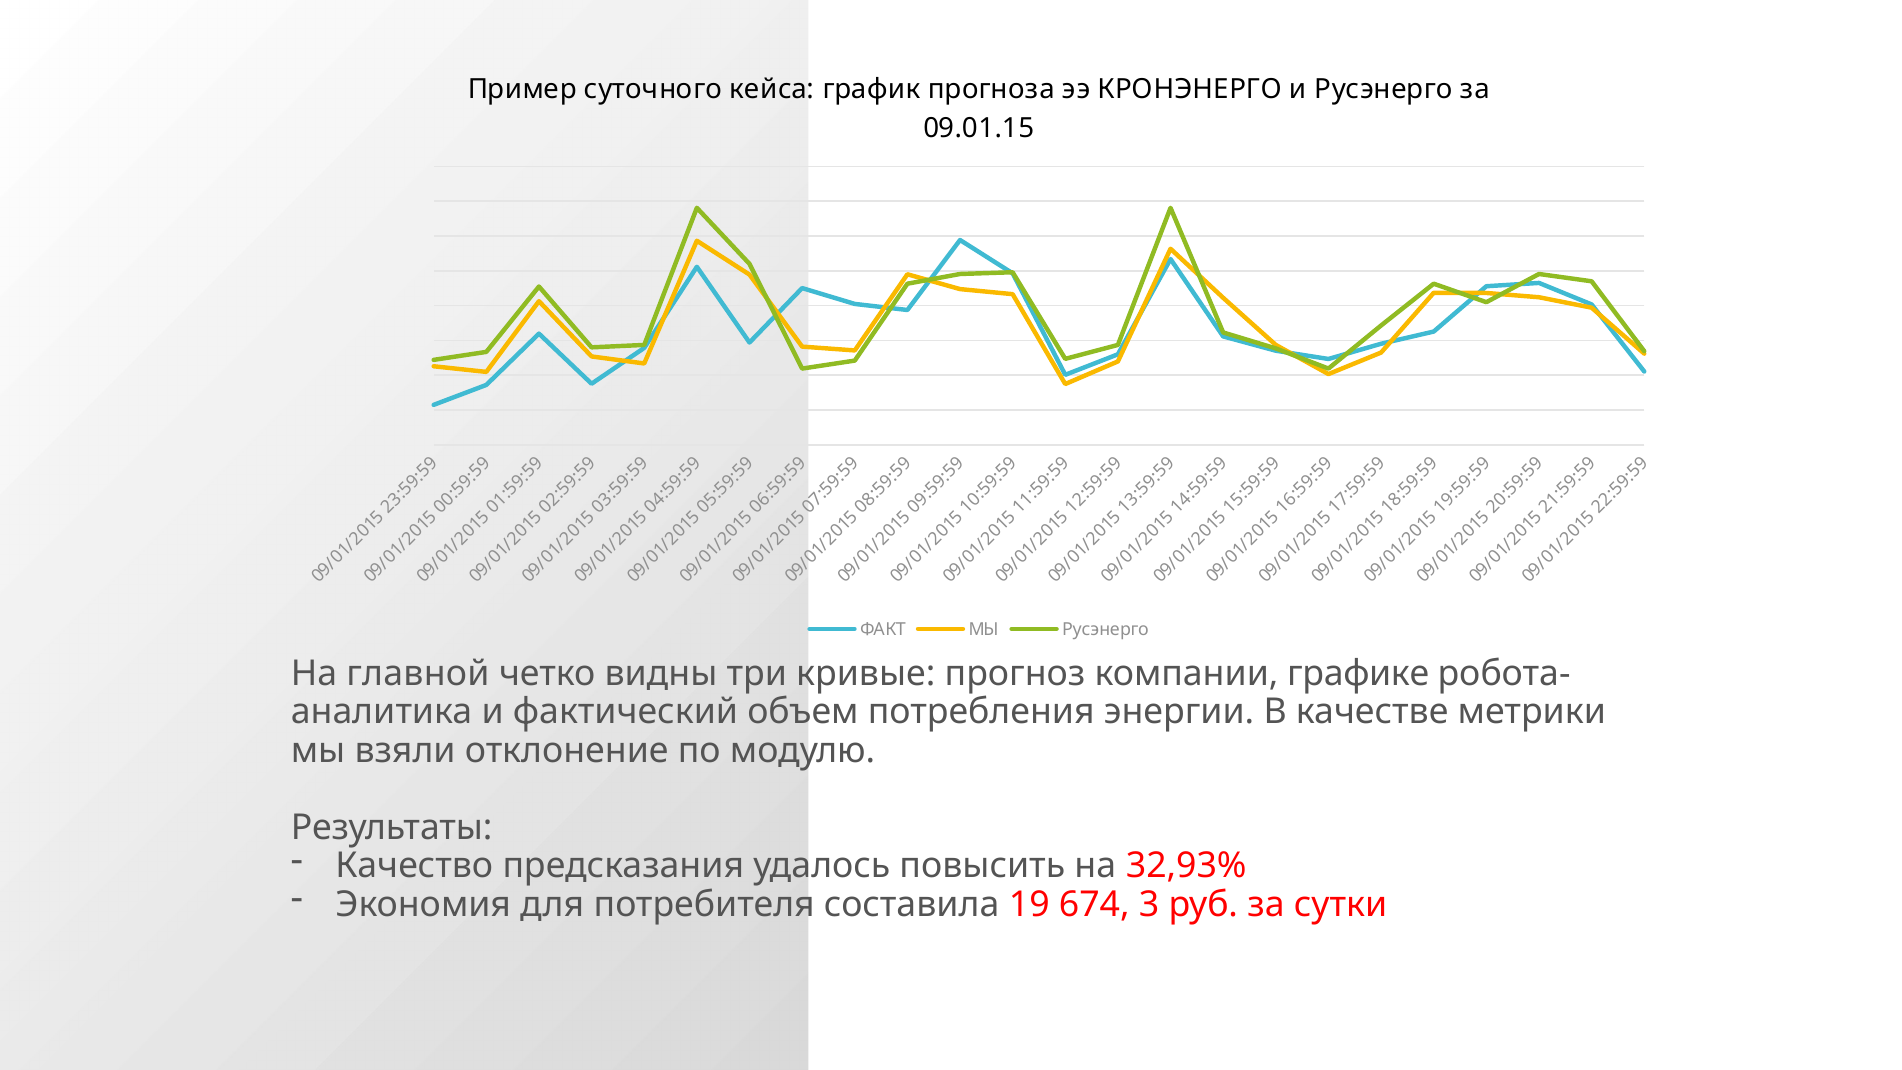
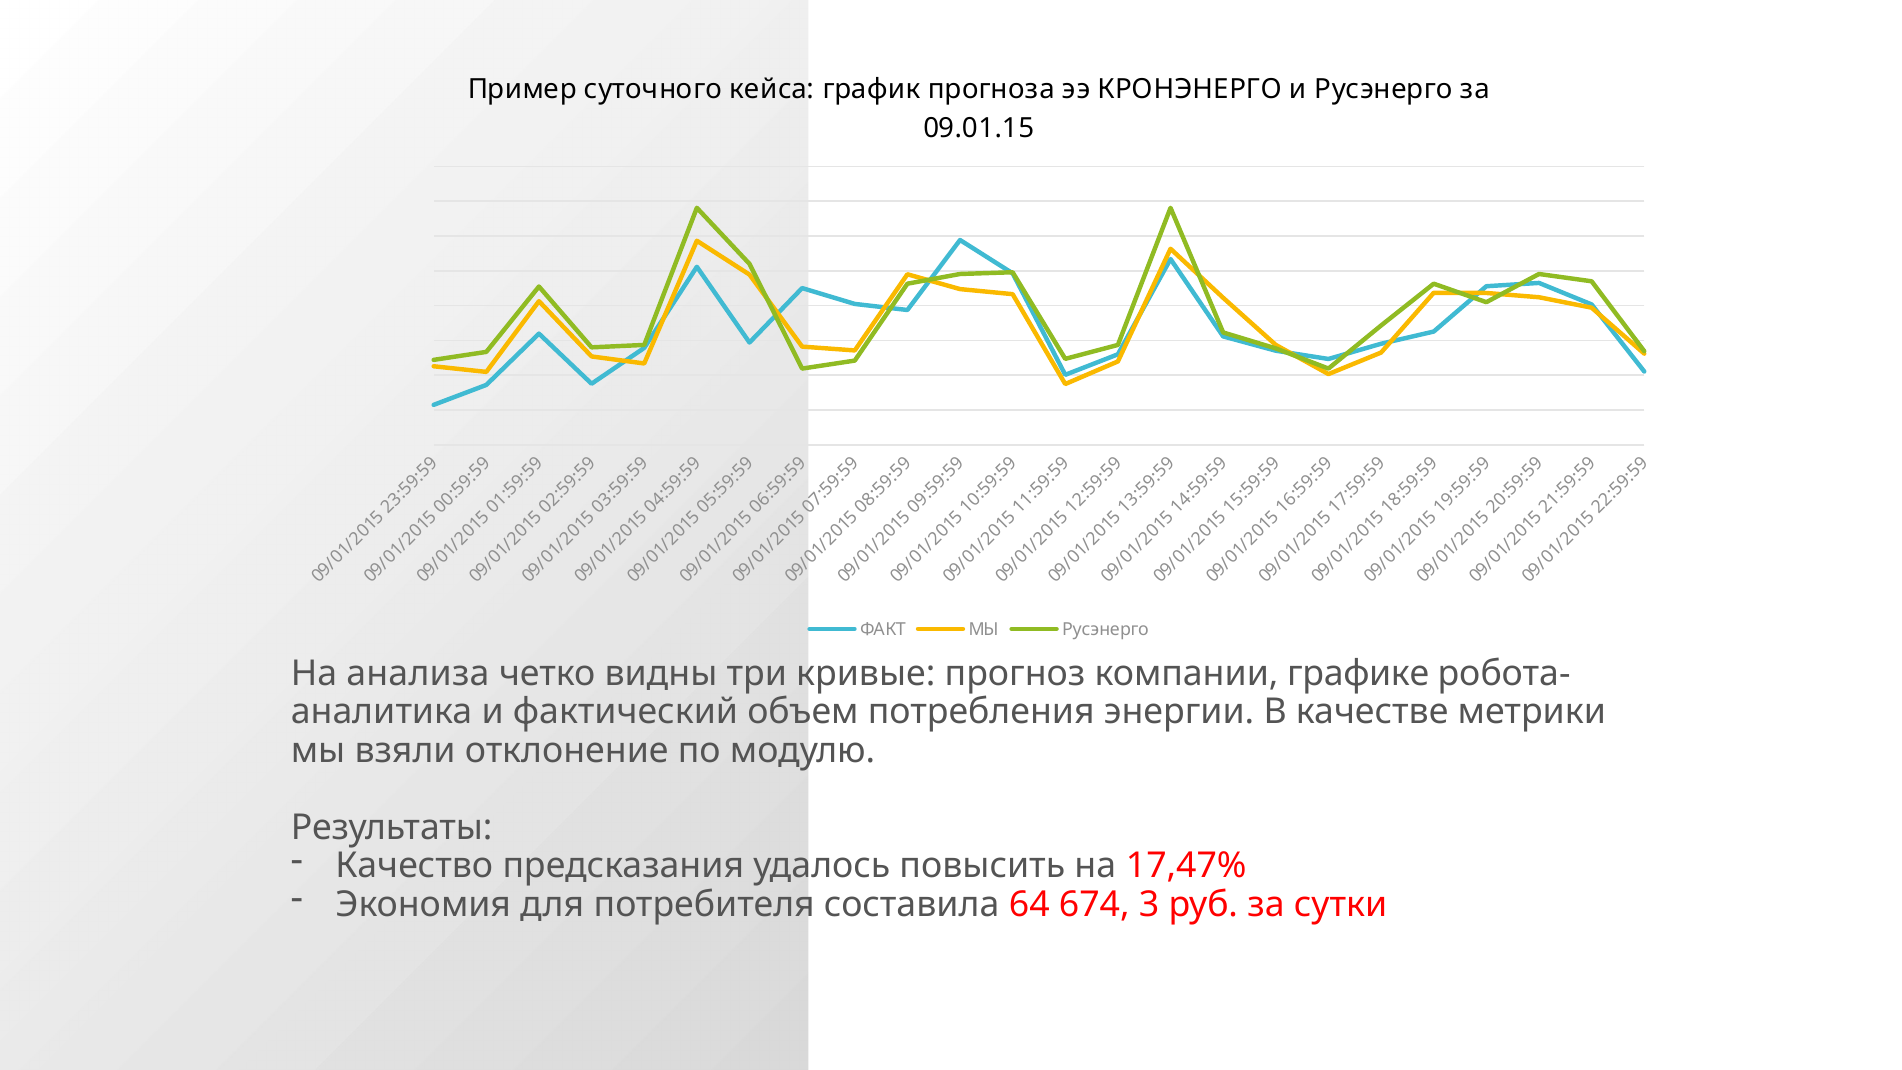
главной: главной -> анализа
32,93%: 32,93% -> 17,47%
19: 19 -> 64
